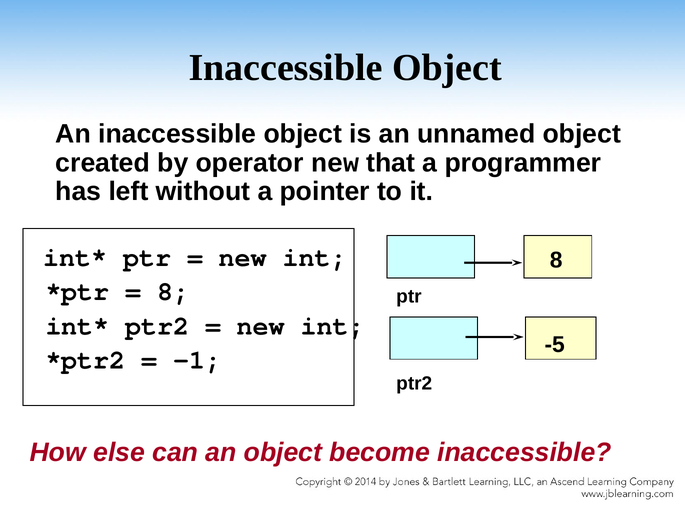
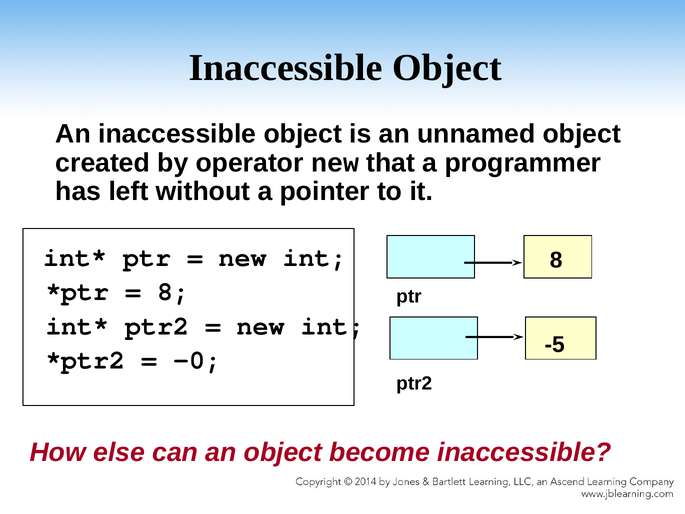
-1: -1 -> -0
